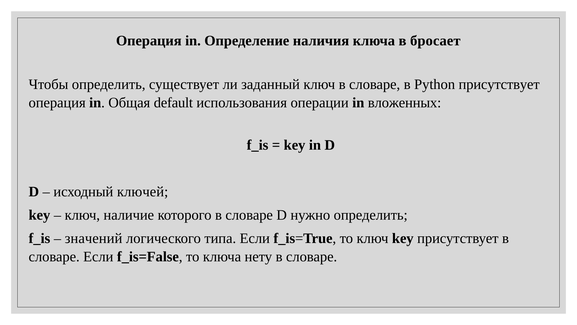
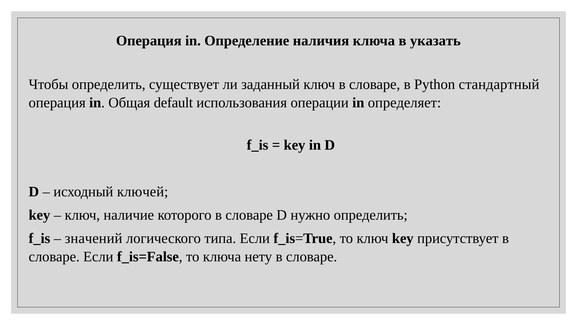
бросает: бросает -> указать
Python присутствует: присутствует -> стандартный
вложенных: вложенных -> определяет
